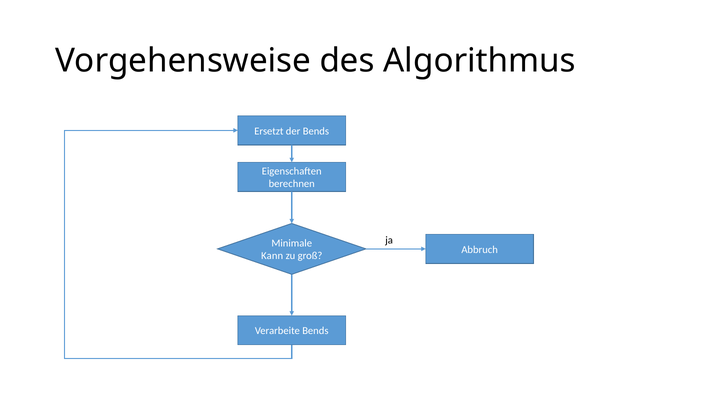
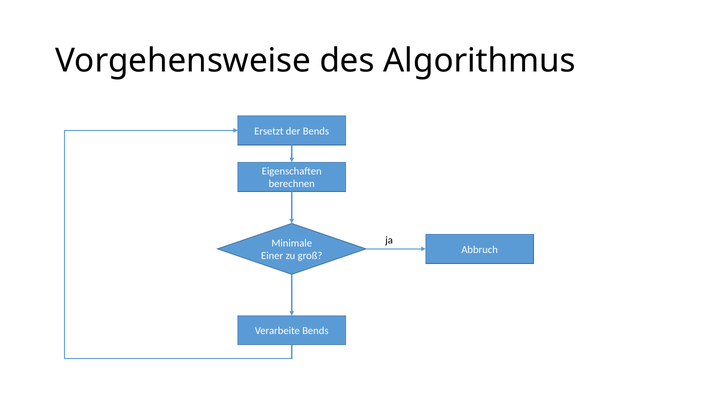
Kann: Kann -> Einer
